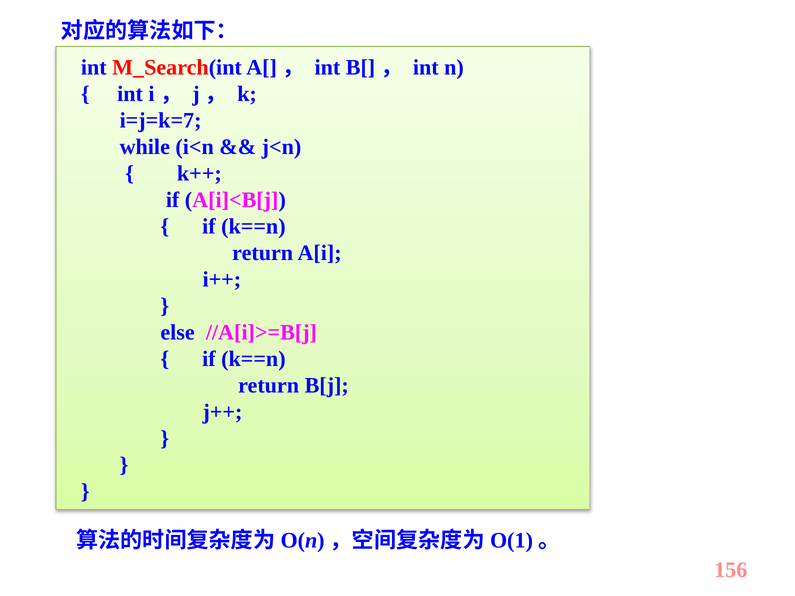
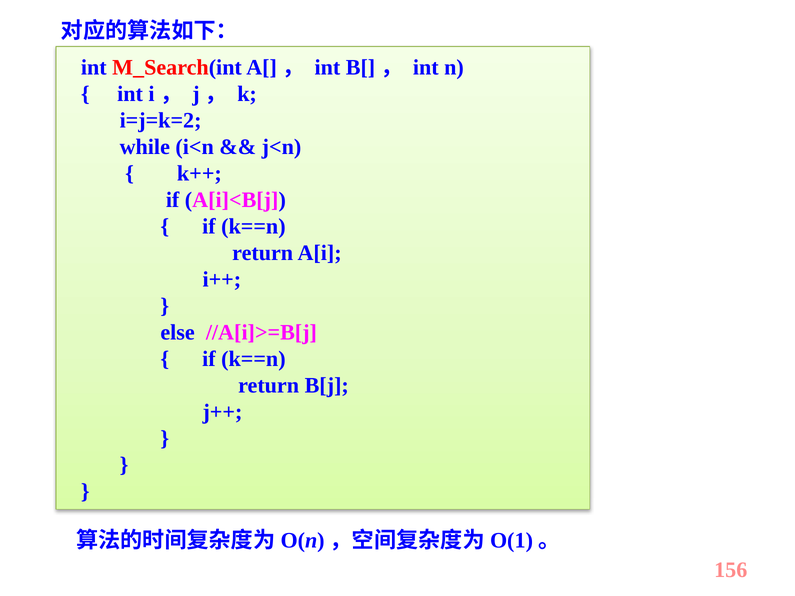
i=j=k=7: i=j=k=7 -> i=j=k=2
